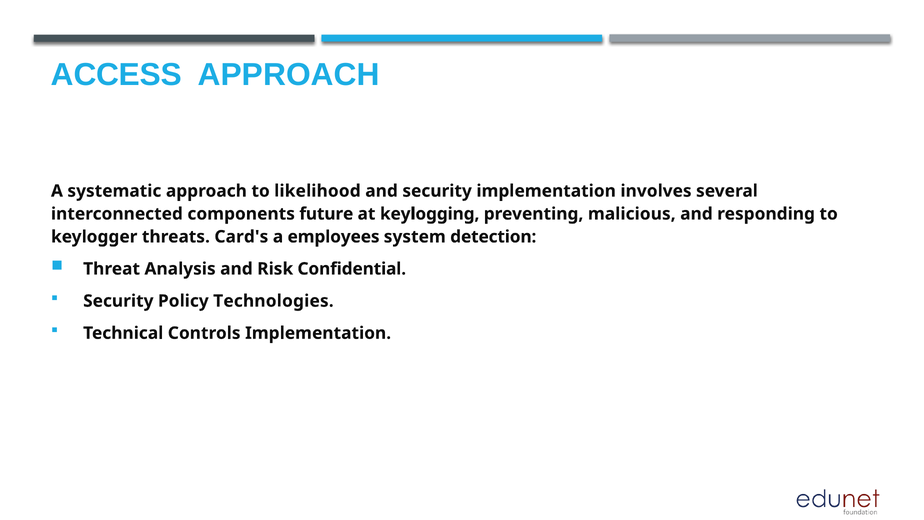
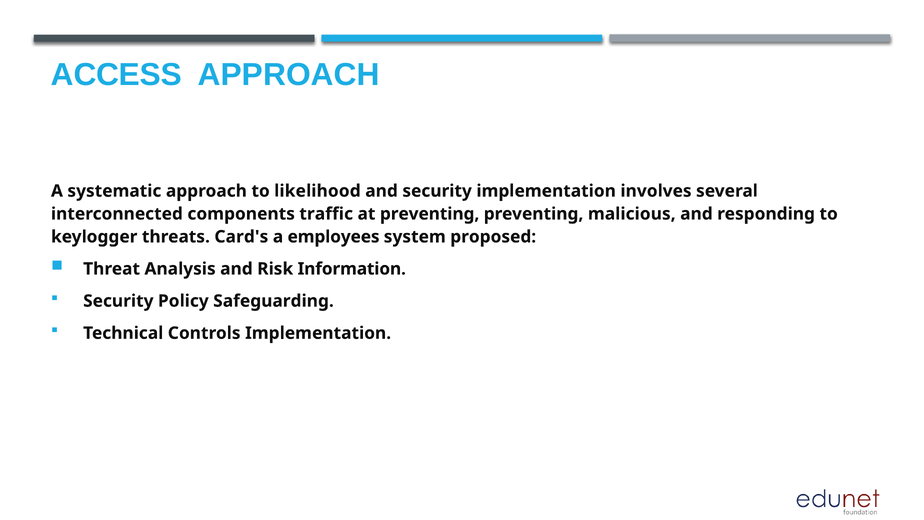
future: future -> traffic
at keylogging: keylogging -> preventing
detection: detection -> proposed
Confidential: Confidential -> Information
Technologies: Technologies -> Safeguarding
